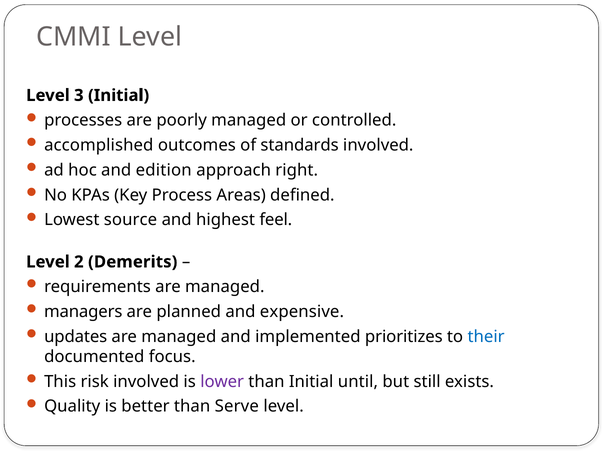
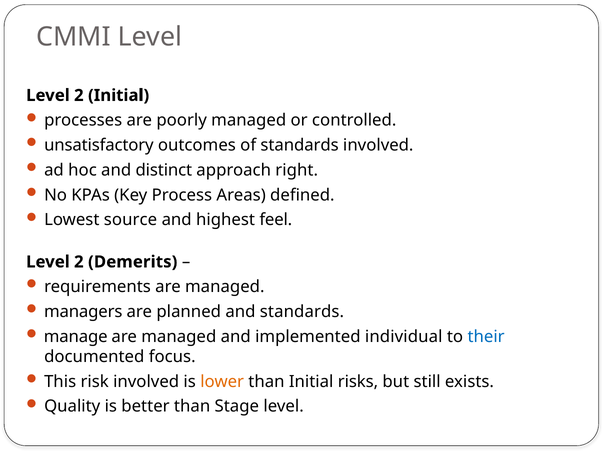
3 at (79, 95): 3 -> 2
accomplished: accomplished -> unsatisfactory
edition: edition -> distinct
and expensive: expensive -> standards
updates: updates -> manage
prioritizes: prioritizes -> individual
lower colour: purple -> orange
until: until -> risks
Serve: Serve -> Stage
